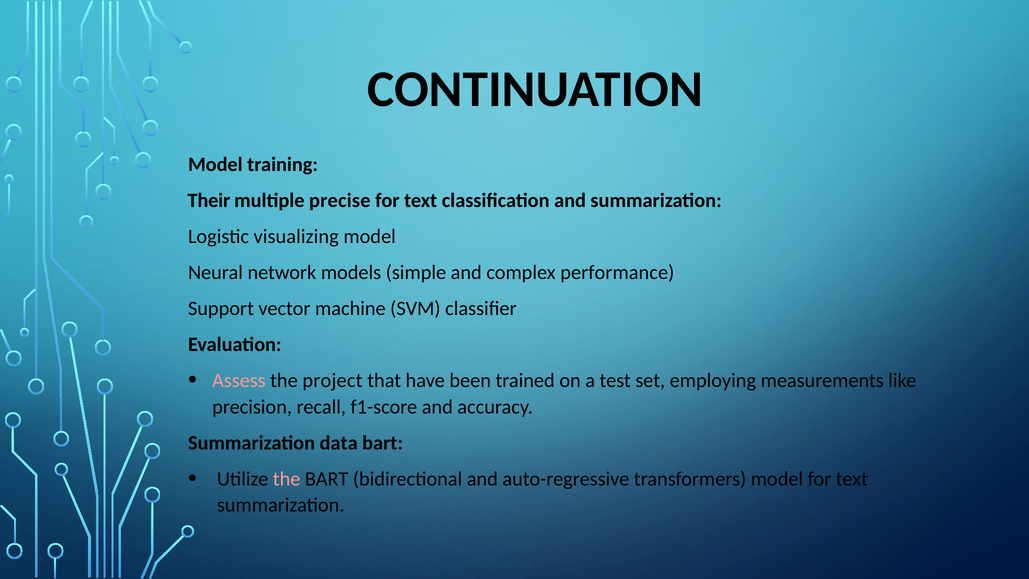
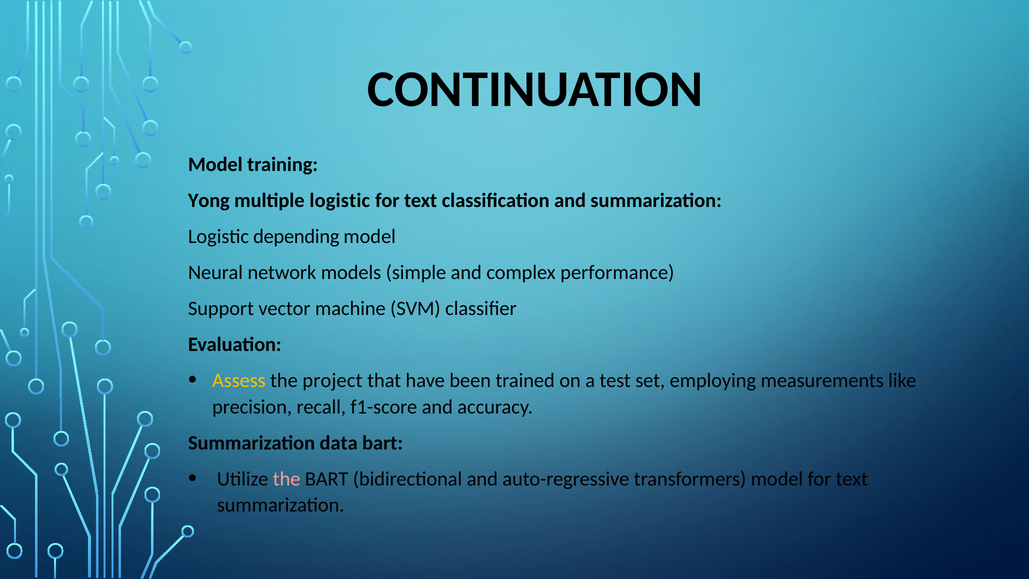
Their: Their -> Yong
multiple precise: precise -> logistic
visualizing: visualizing -> depending
Assess colour: pink -> yellow
